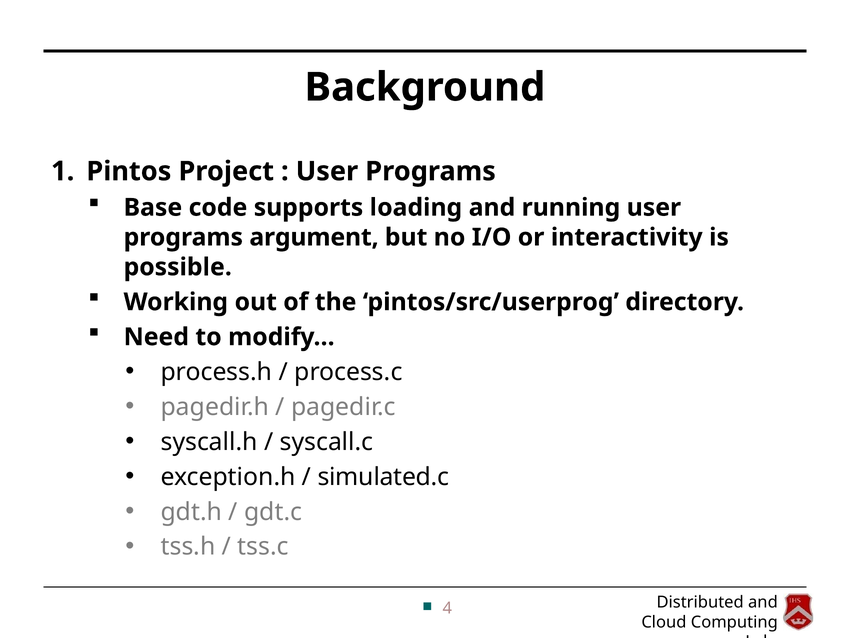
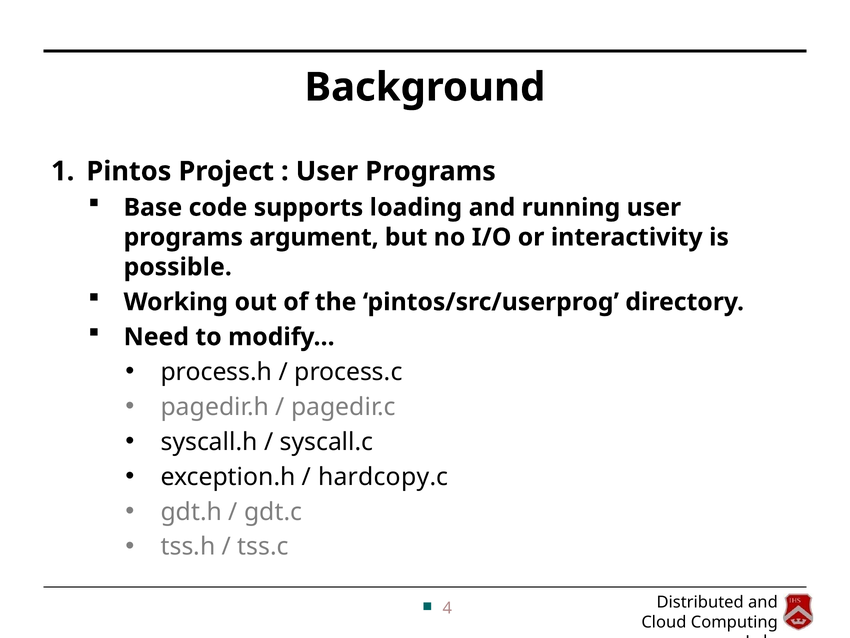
simulated.c: simulated.c -> hardcopy.c
